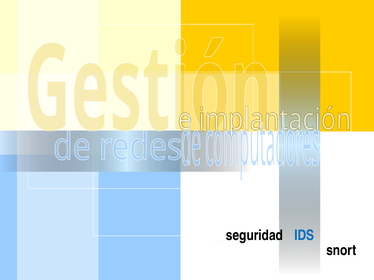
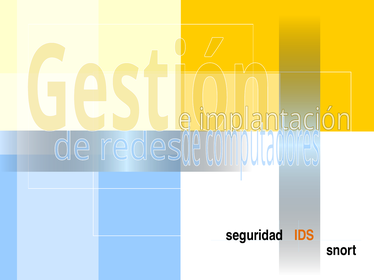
IDS colour: blue -> orange
